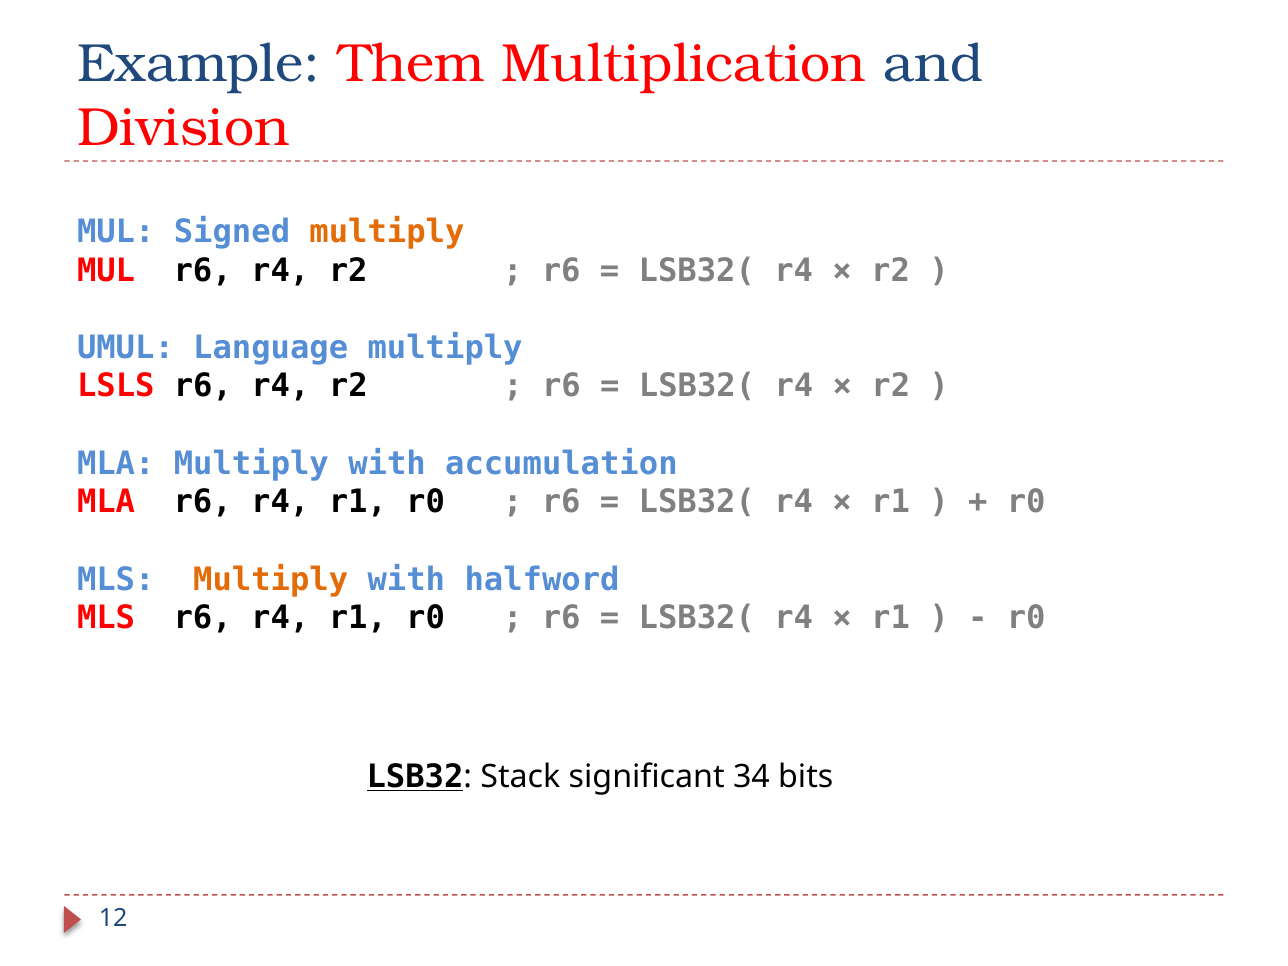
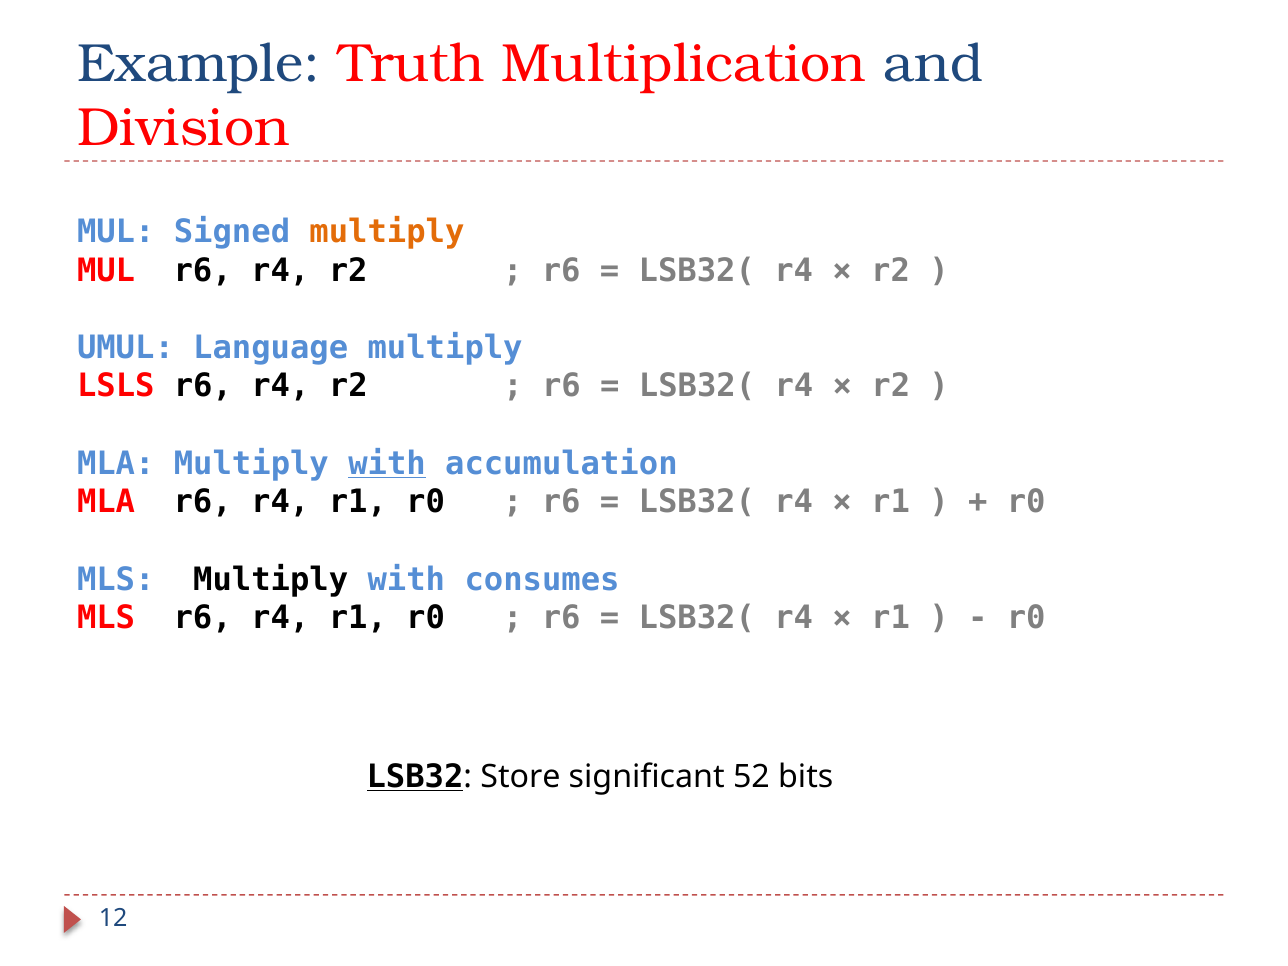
Them: Them -> Truth
with at (387, 464) underline: none -> present
Multiply at (271, 580) colour: orange -> black
halfword: halfword -> consumes
Stack: Stack -> Store
34: 34 -> 52
